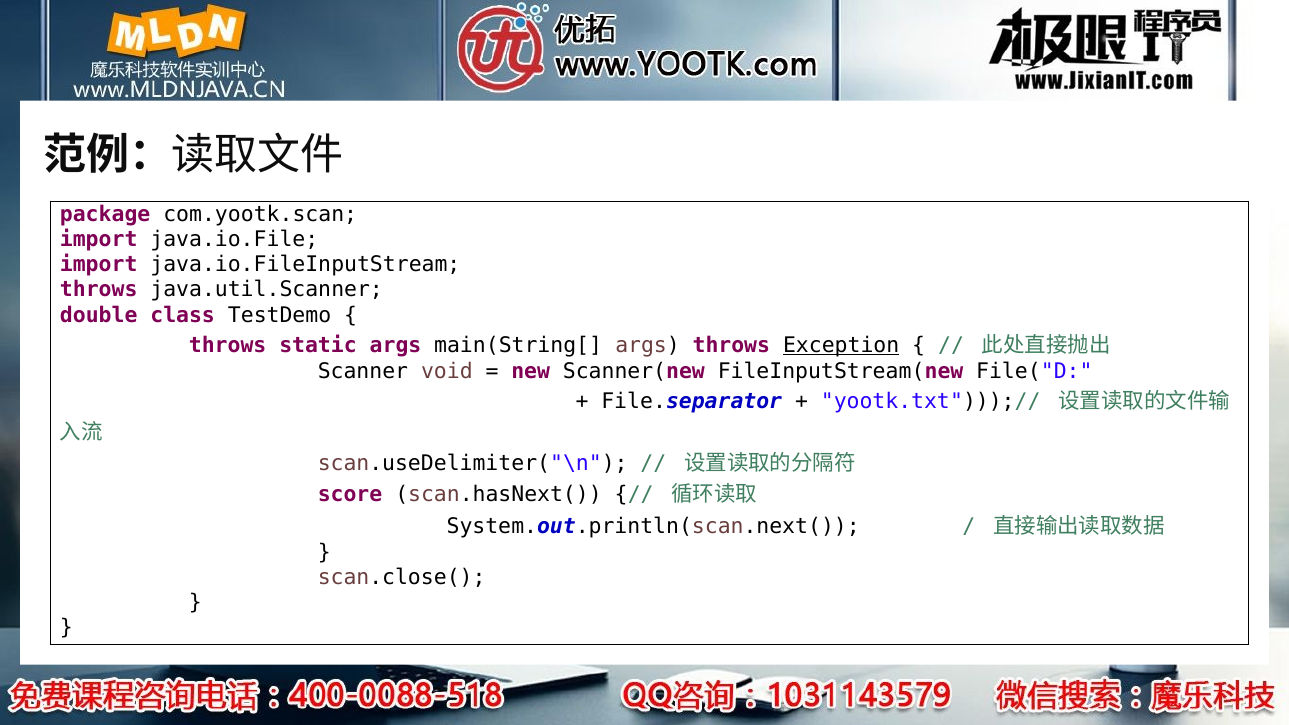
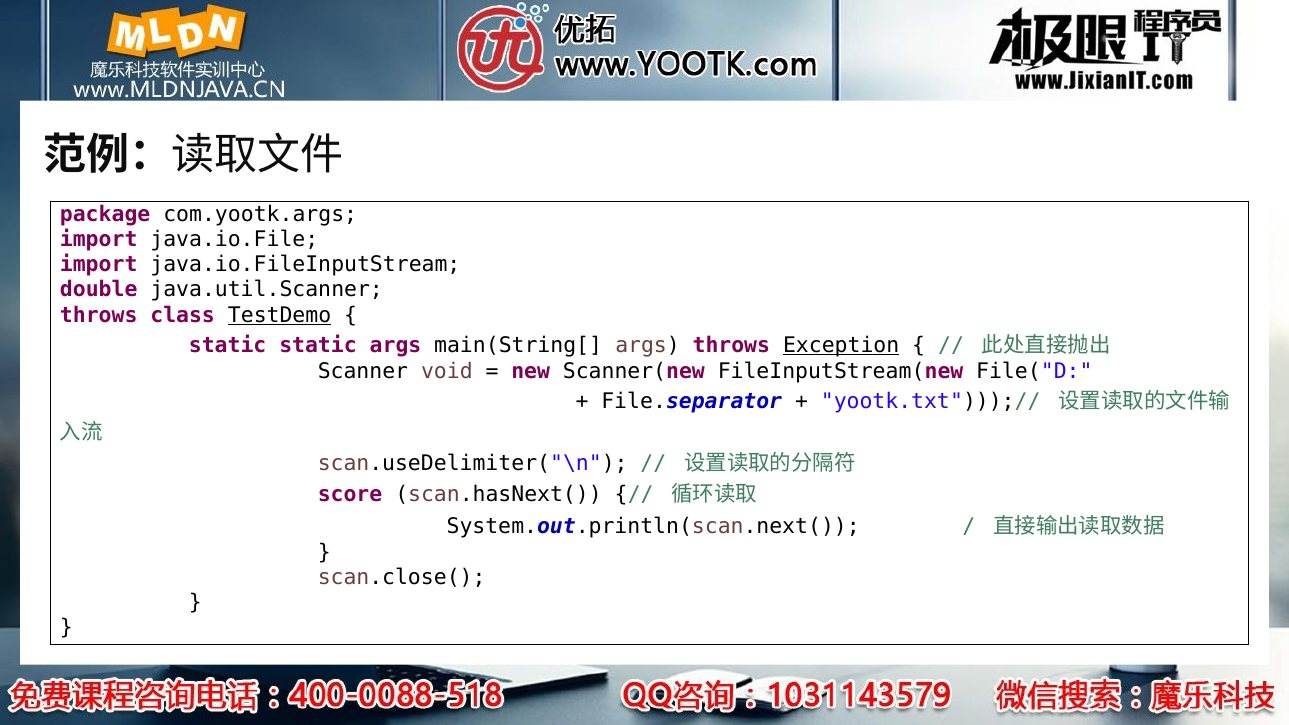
com.yootk.scan: com.yootk.scan -> com.yootk.args
throws at (99, 290): throws -> double
double at (99, 315): double -> throws
TestDemo underline: none -> present
throws at (228, 345): throws -> static
